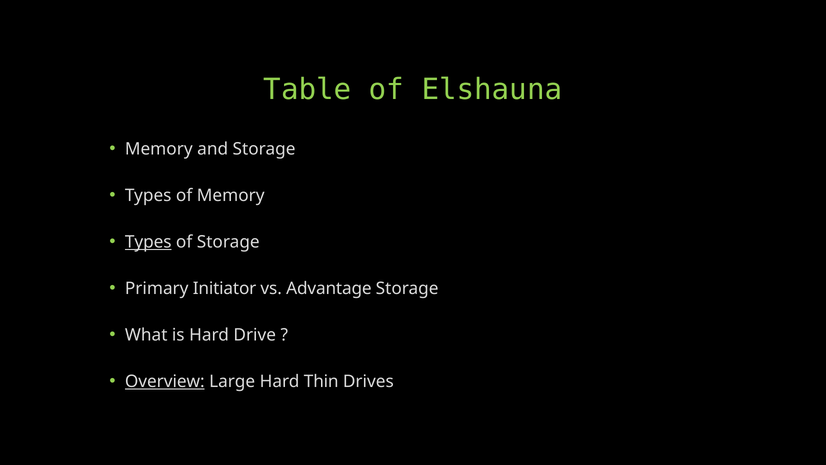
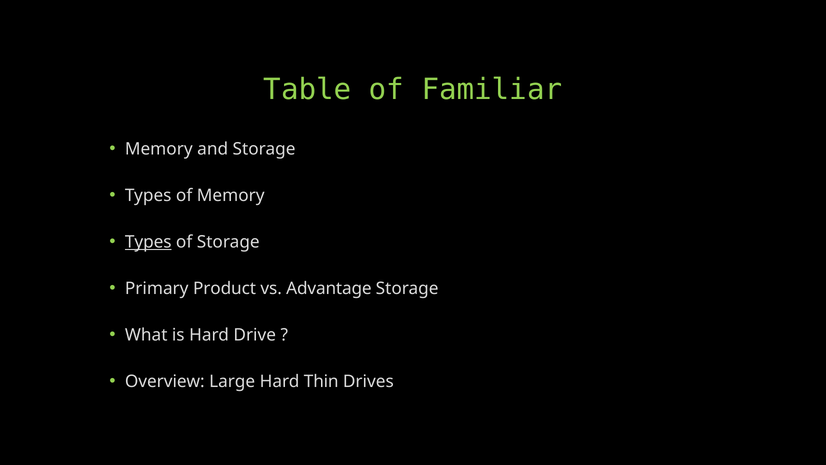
Elshauna: Elshauna -> Familiar
Initiator: Initiator -> Product
Overview underline: present -> none
